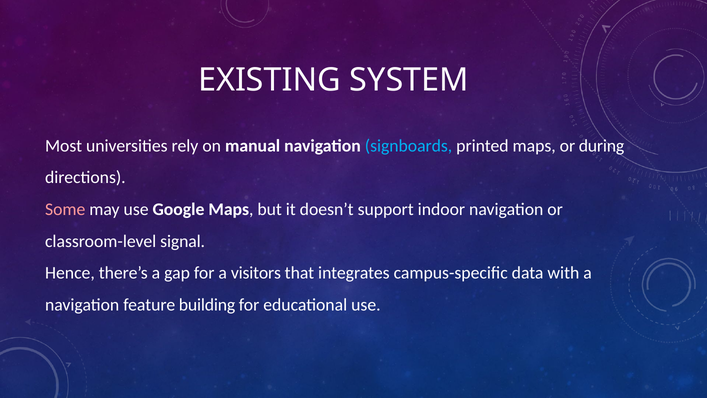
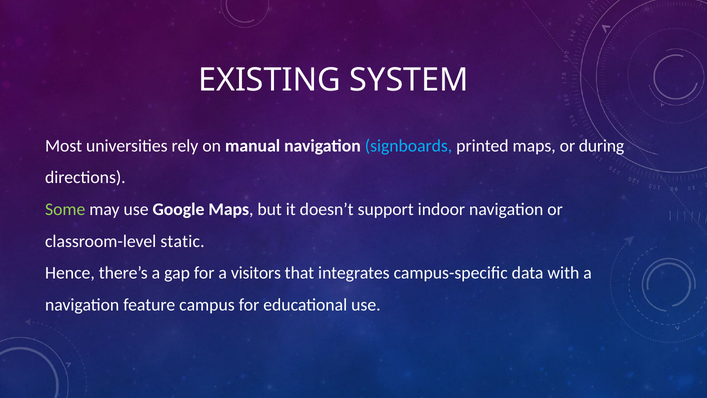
Some colour: pink -> light green
signal: signal -> static
building: building -> campus
